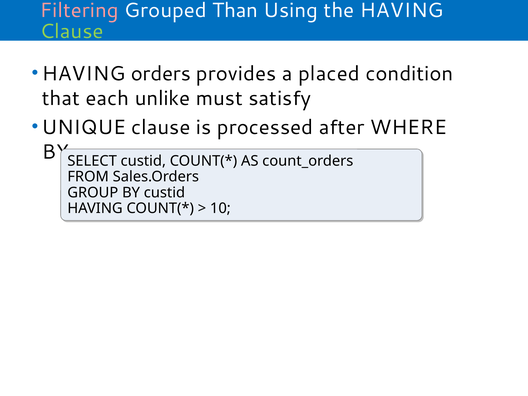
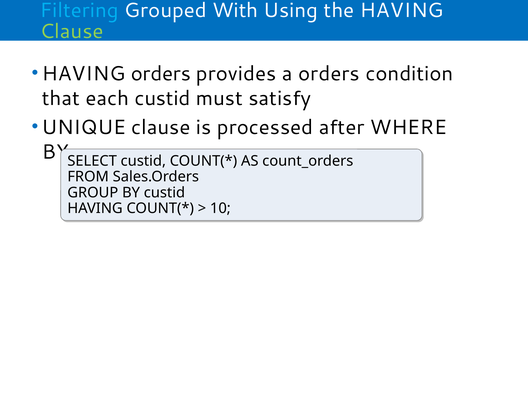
Filtering colour: pink -> light blue
Than: Than -> With
a placed: placed -> orders
each unlike: unlike -> custid
